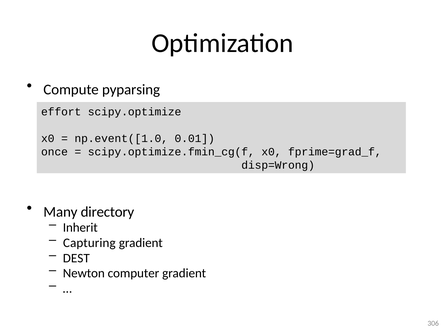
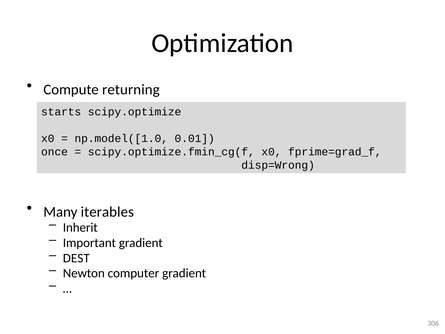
pyparsing: pyparsing -> returning
effort: effort -> starts
np.event([1.0: np.event([1.0 -> np.model([1.0
directory: directory -> iterables
Capturing: Capturing -> Important
